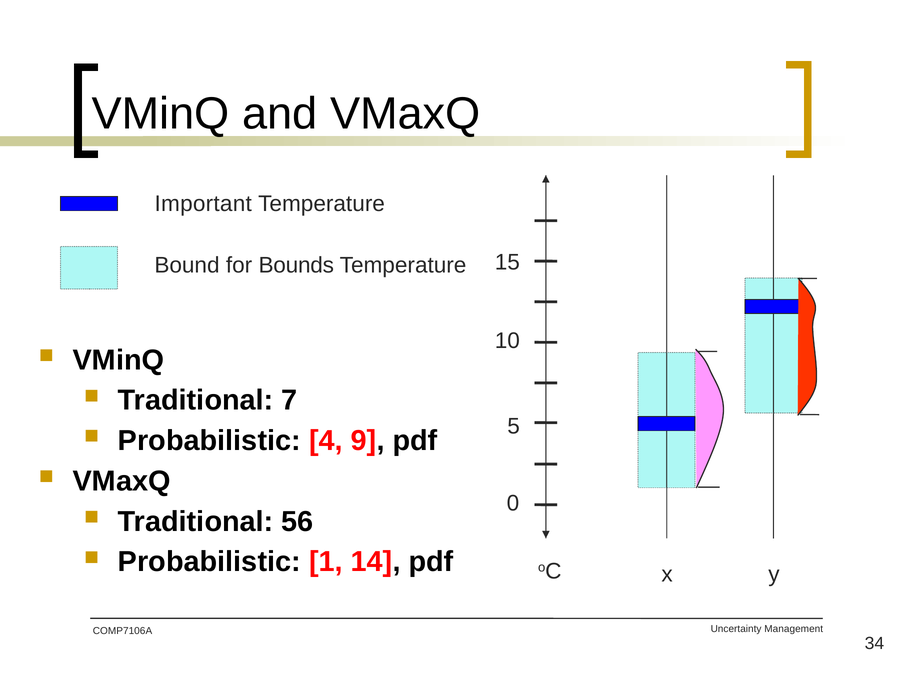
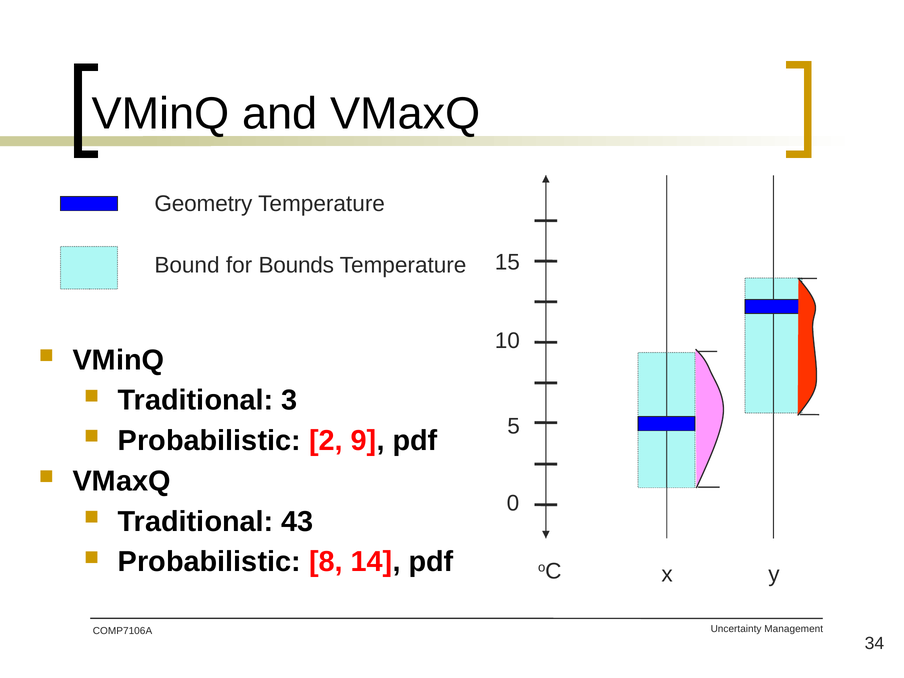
Important: Important -> Geometry
7: 7 -> 3
4: 4 -> 2
56: 56 -> 43
1: 1 -> 8
